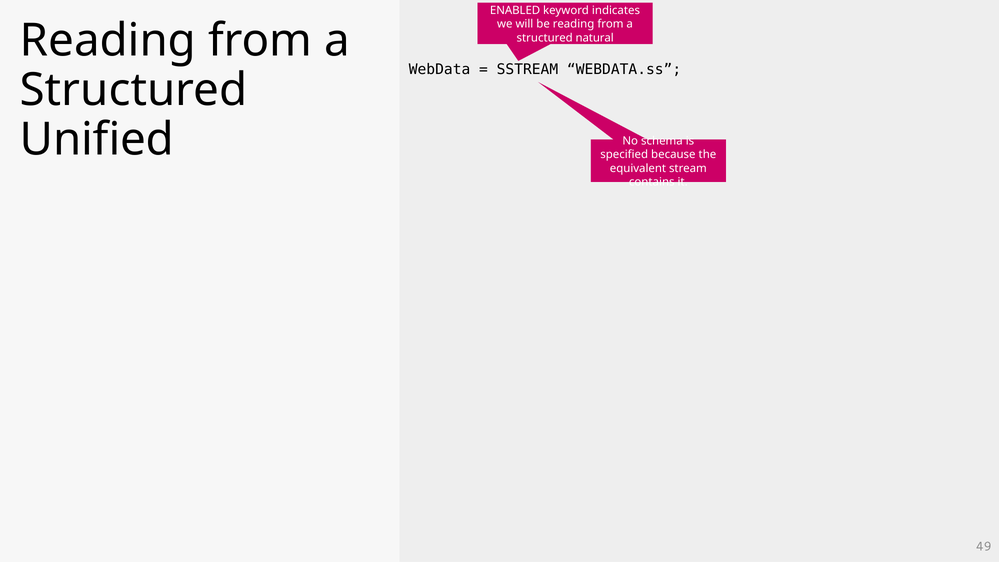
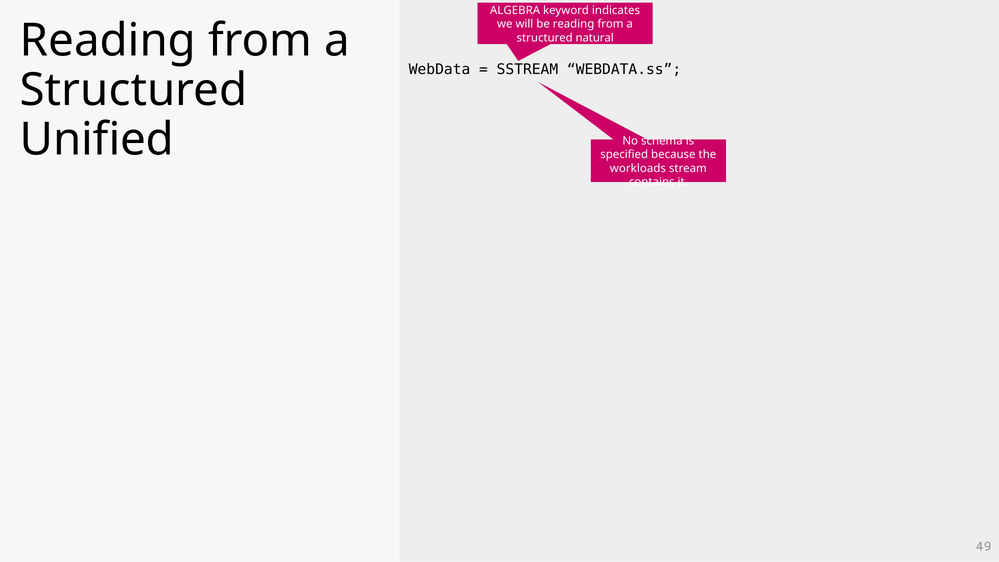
ENABLED: ENABLED -> ALGEBRA
equivalent: equivalent -> workloads
